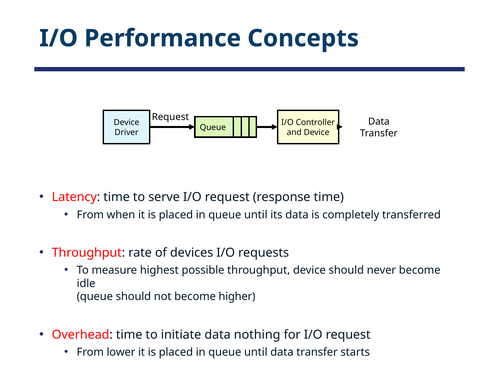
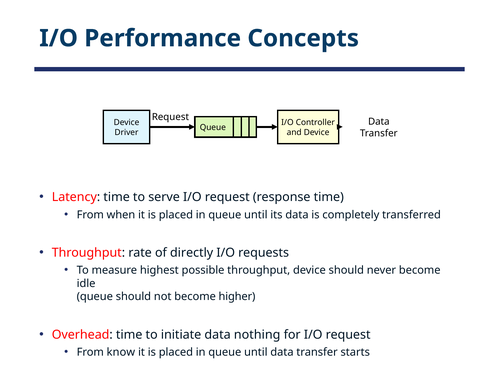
devices: devices -> directly
lower: lower -> know
